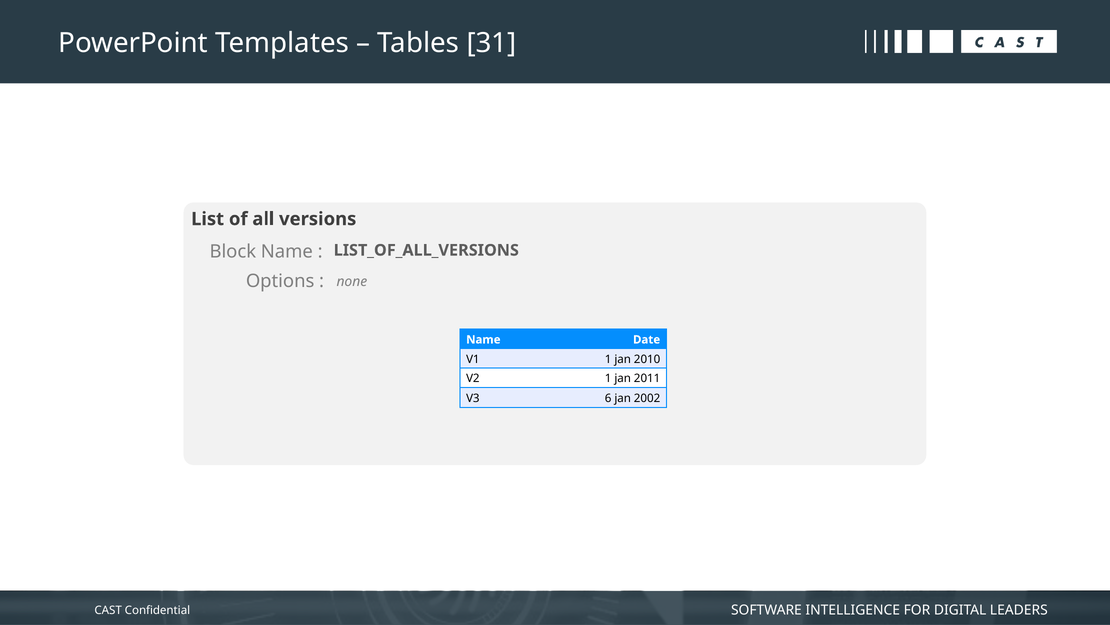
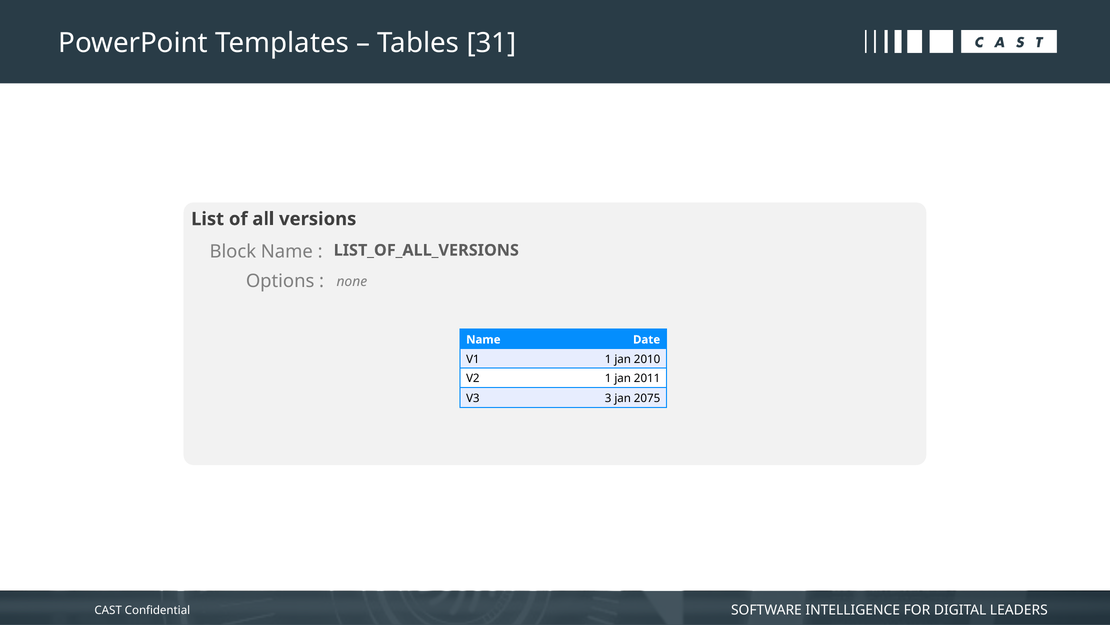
6: 6 -> 3
2002: 2002 -> 2075
